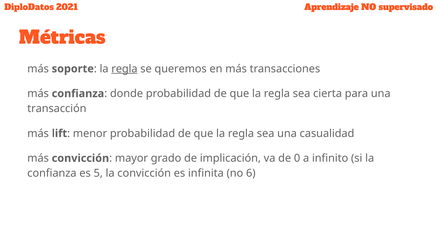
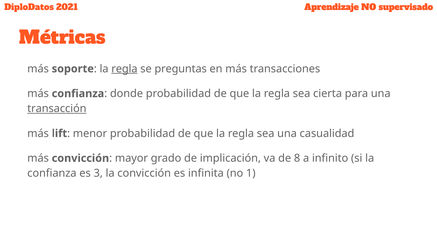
queremos: queremos -> preguntas
transacción underline: none -> present
0: 0 -> 8
5: 5 -> 3
6: 6 -> 1
